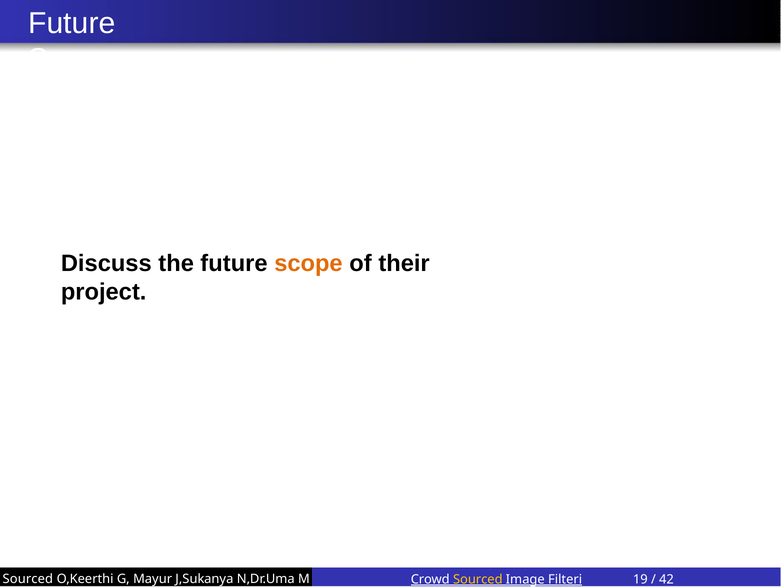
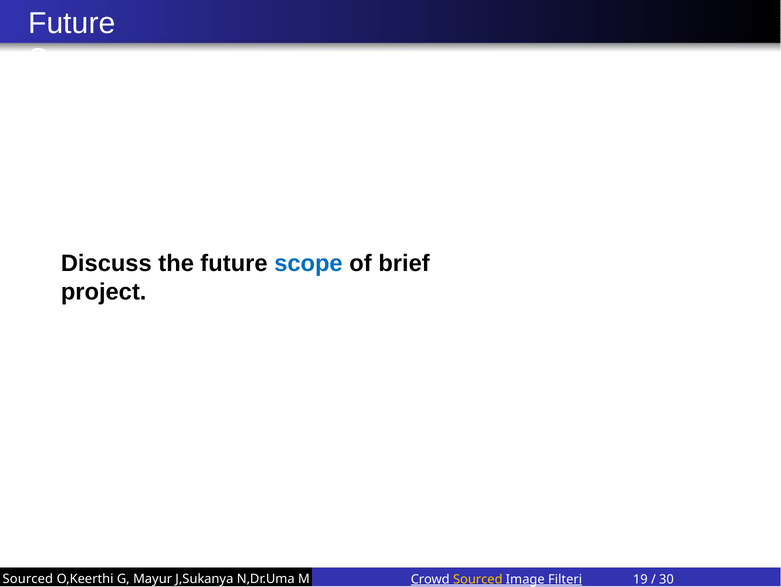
scope at (308, 263) colour: orange -> blue
their: their -> brief
42: 42 -> 30
